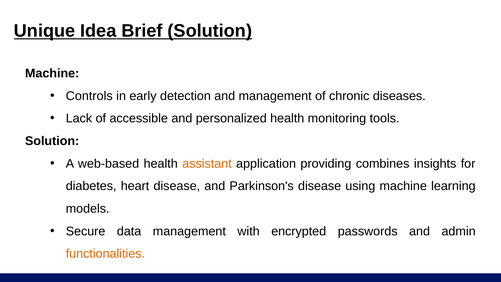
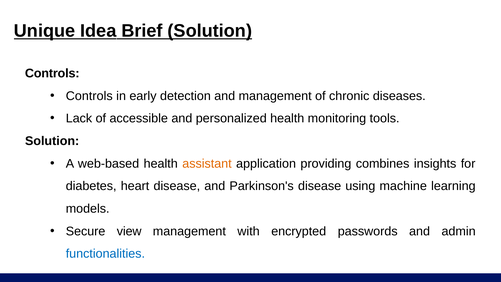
Machine at (52, 73): Machine -> Controls
data: data -> view
functionalities colour: orange -> blue
